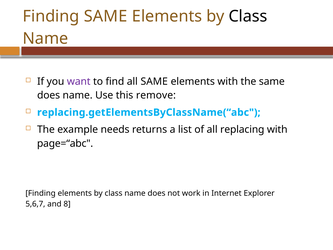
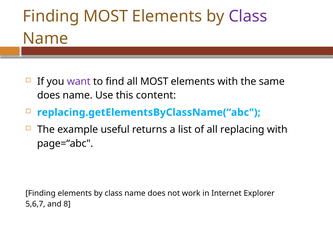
Finding SAME: SAME -> MOST
Class at (248, 16) colour: black -> purple
all SAME: SAME -> MOST
remove: remove -> content
needs: needs -> useful
